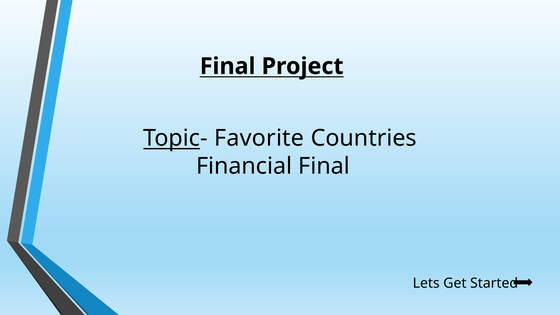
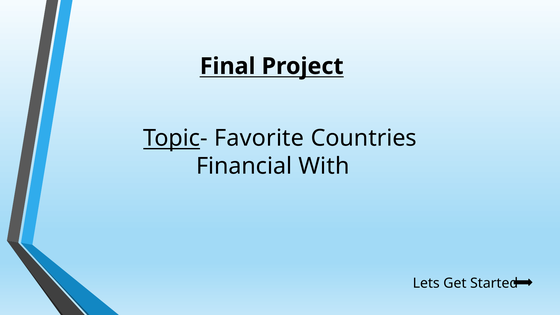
Financial Final: Final -> With
